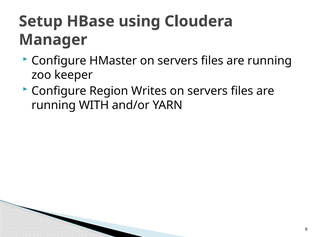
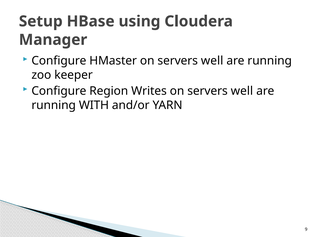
HMaster on servers files: files -> well
files at (242, 91): files -> well
